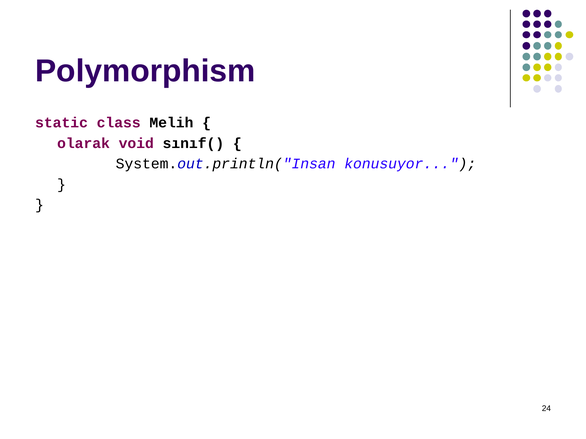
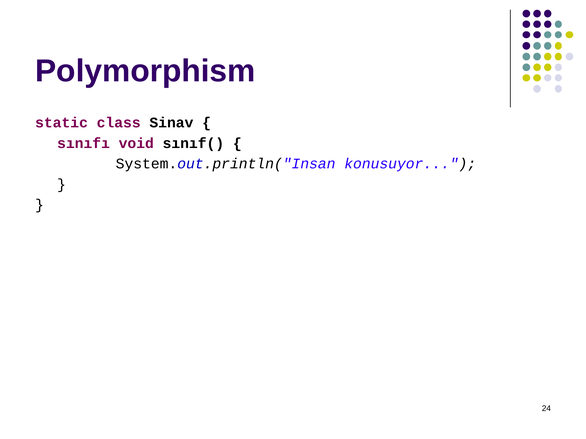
Melih: Melih -> Sinav
olarak: olarak -> sınıfı
